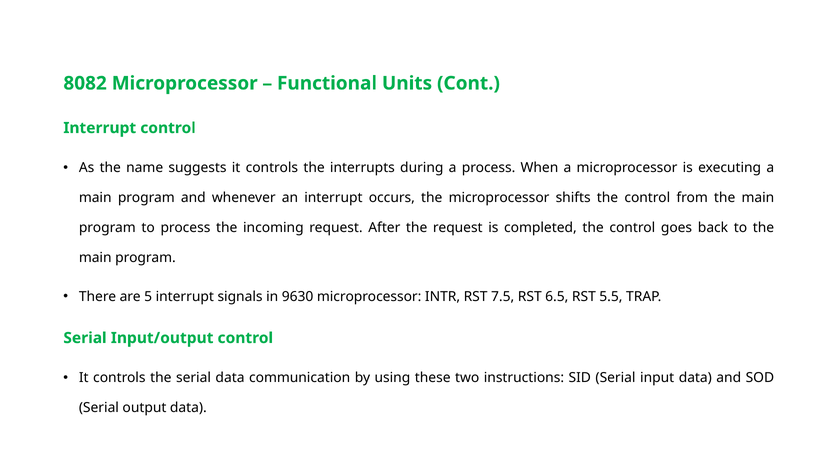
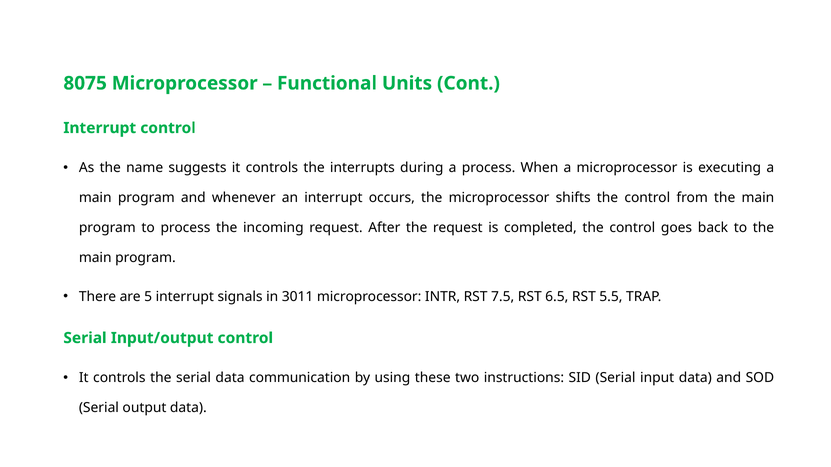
8082: 8082 -> 8075
9630: 9630 -> 3011
